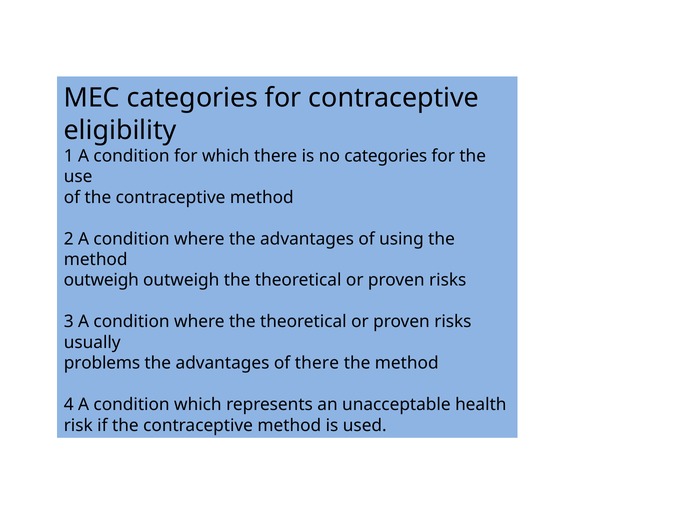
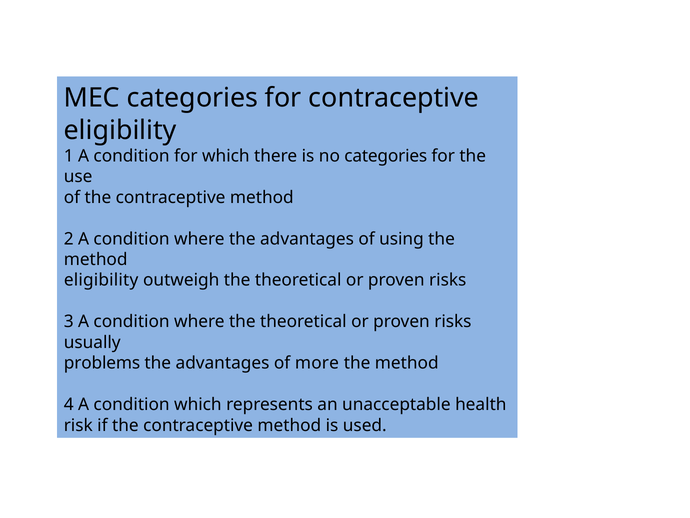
outweigh at (101, 280): outweigh -> eligibility
of there: there -> more
